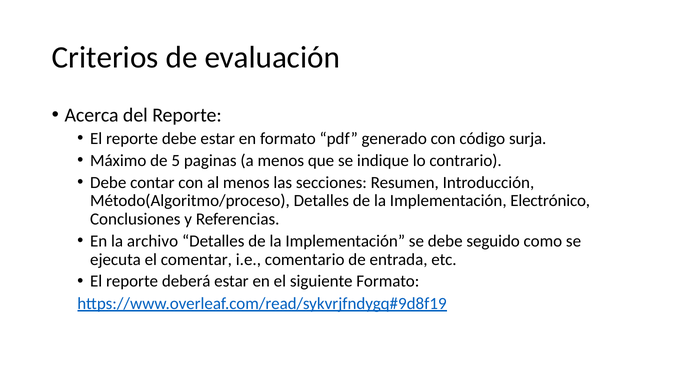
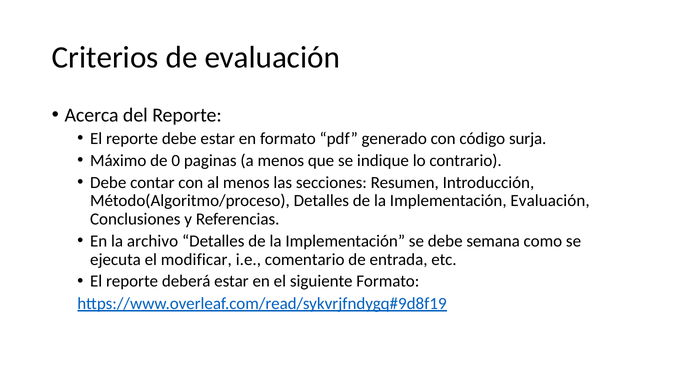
5: 5 -> 0
Implementación Electrónico: Electrónico -> Evaluación
seguido: seguido -> semana
comentar: comentar -> modificar
